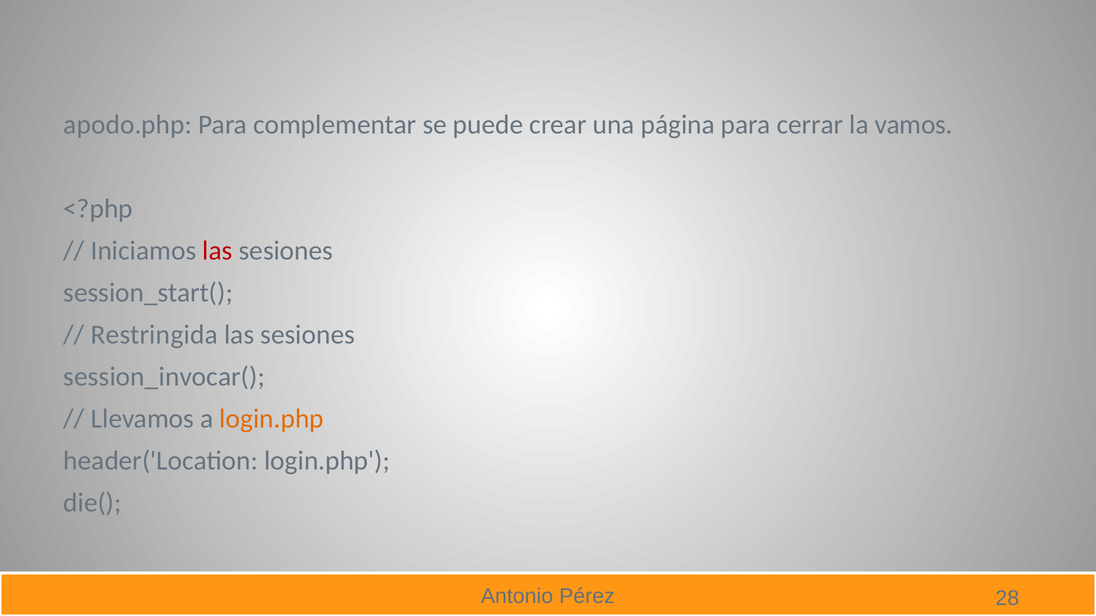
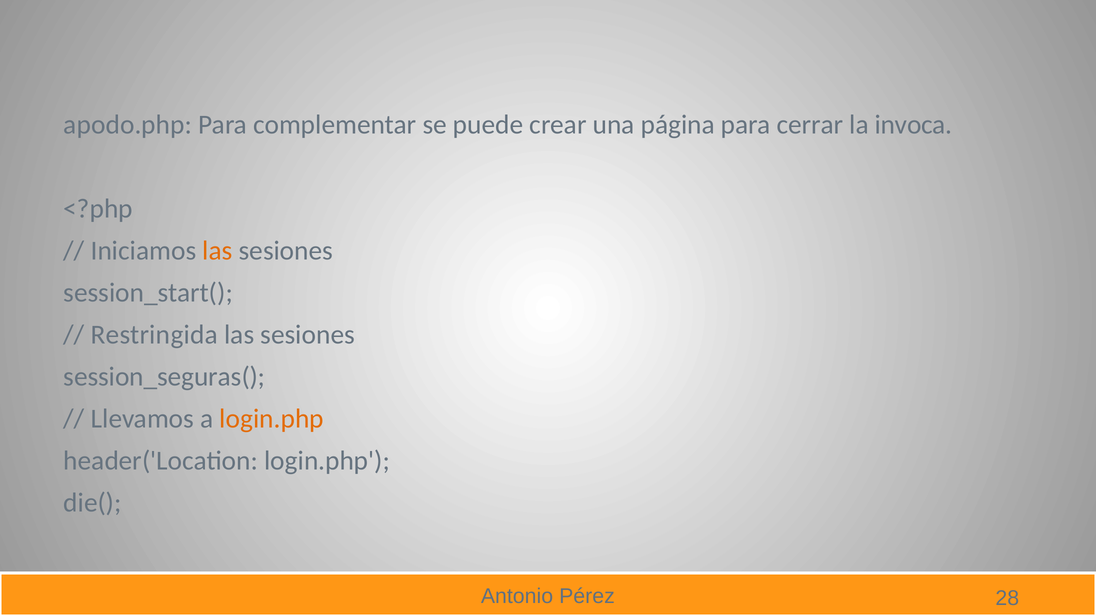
vamos: vamos -> invoca
las at (218, 251) colour: red -> orange
session_invocar(: session_invocar( -> session_seguras(
